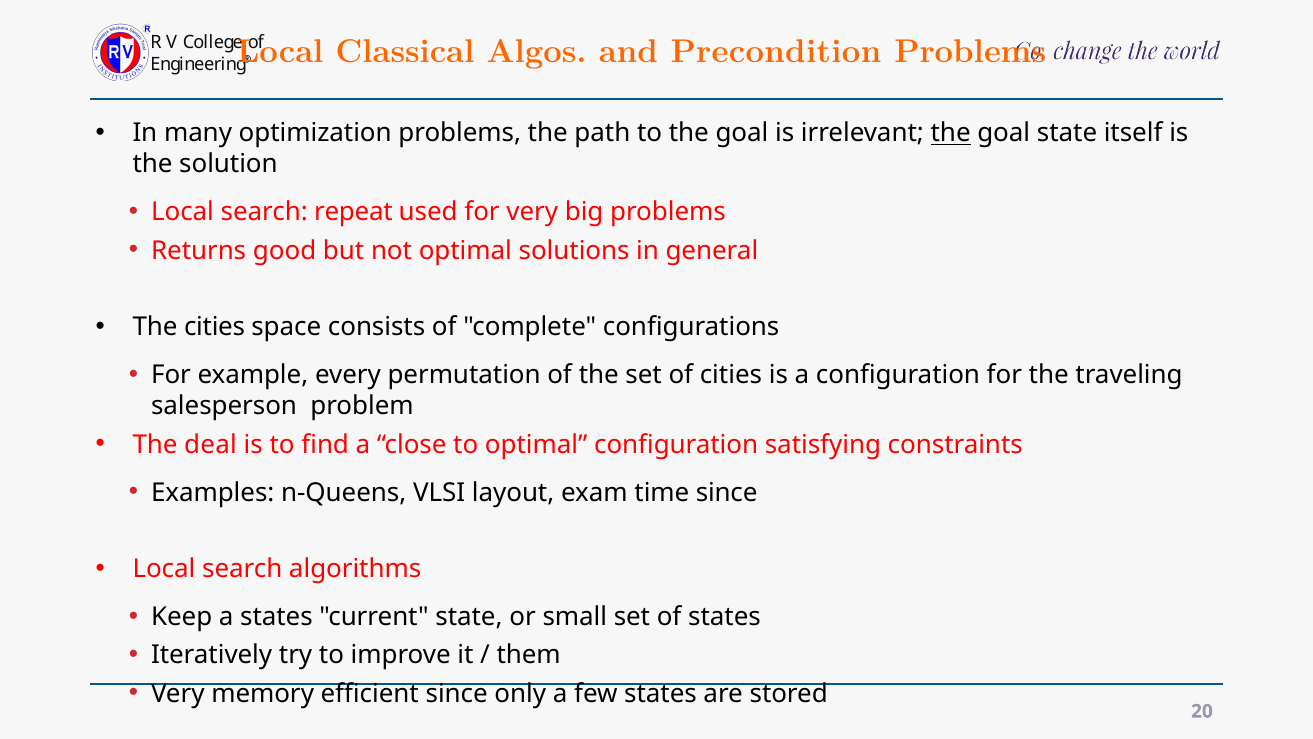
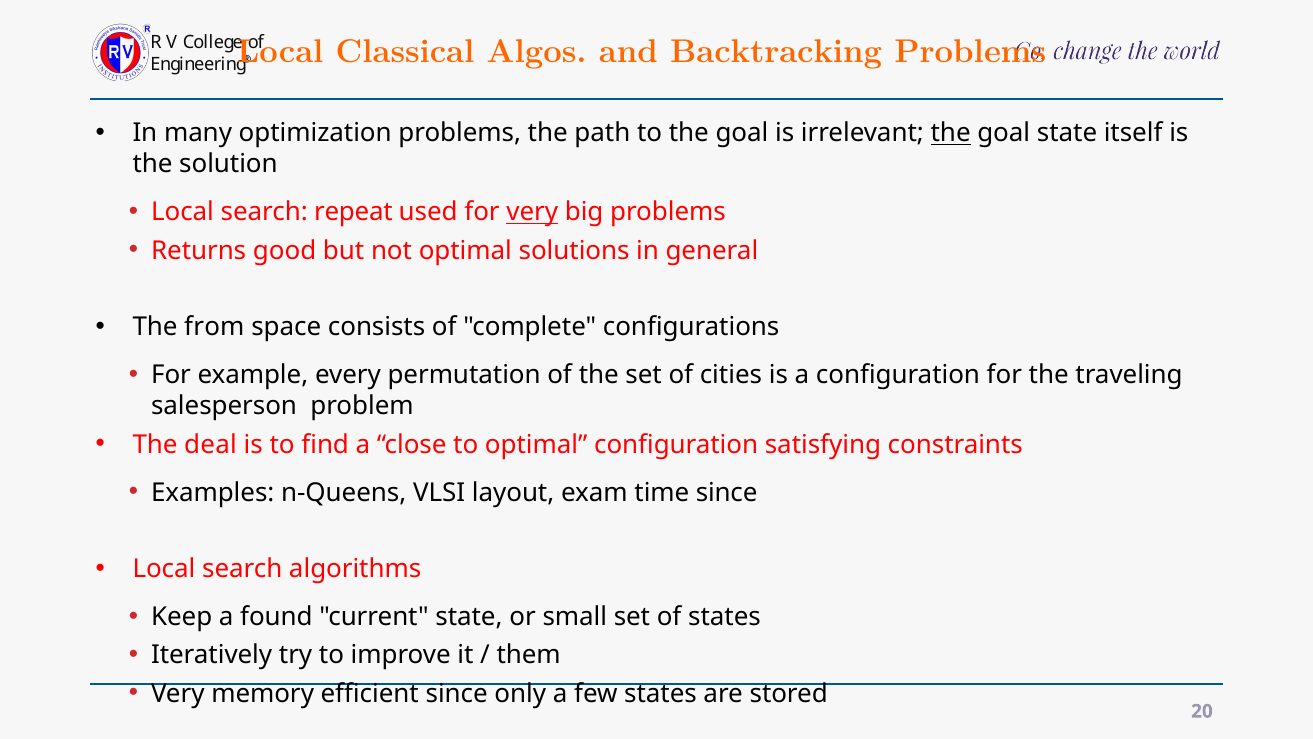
Precondition: Precondition -> Backtracking
very at (532, 212) underline: none -> present
The cities: cities -> from
a states: states -> found
